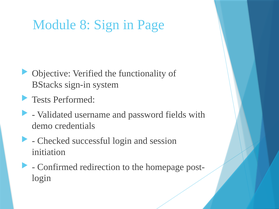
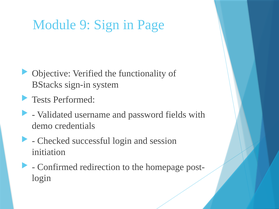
8: 8 -> 9
